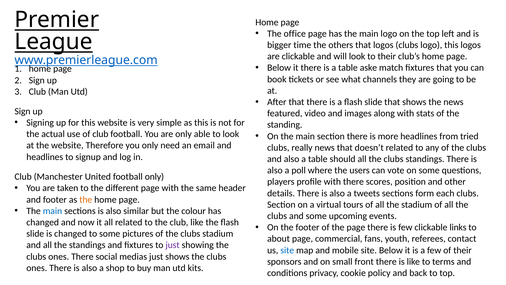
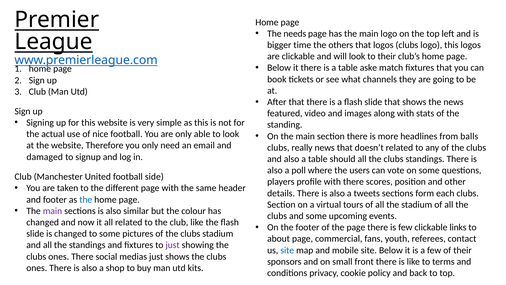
office: office -> needs
of club: club -> nice
tried: tried -> balls
headlines at (45, 157): headlines -> damaged
football only: only -> side
the at (86, 199) colour: orange -> blue
main at (52, 211) colour: blue -> purple
